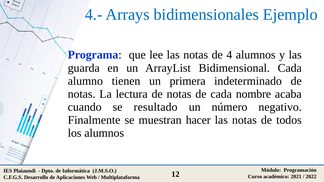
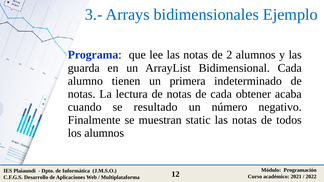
4.-: 4.- -> 3.-
4: 4 -> 2
nombre: nombre -> obtener
hacer: hacer -> static
